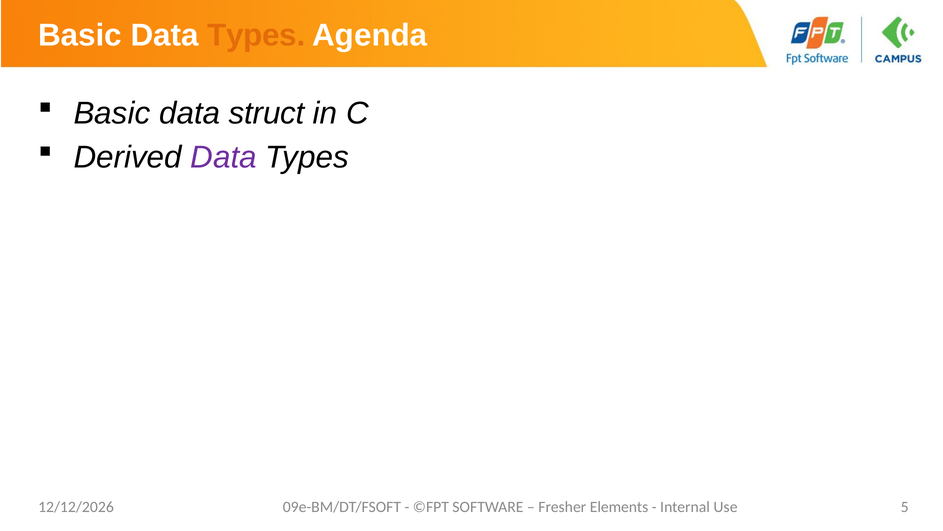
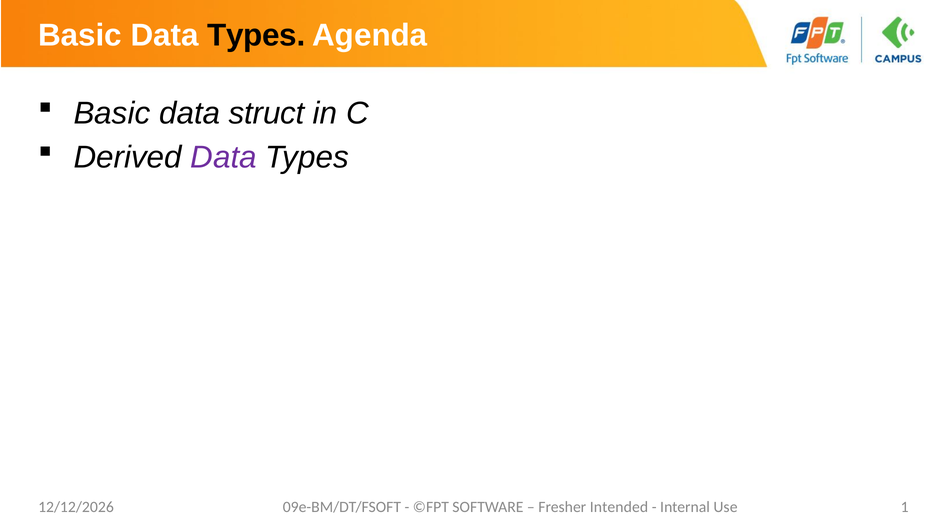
Types at (256, 35) colour: orange -> black
Elements: Elements -> Intended
5: 5 -> 1
